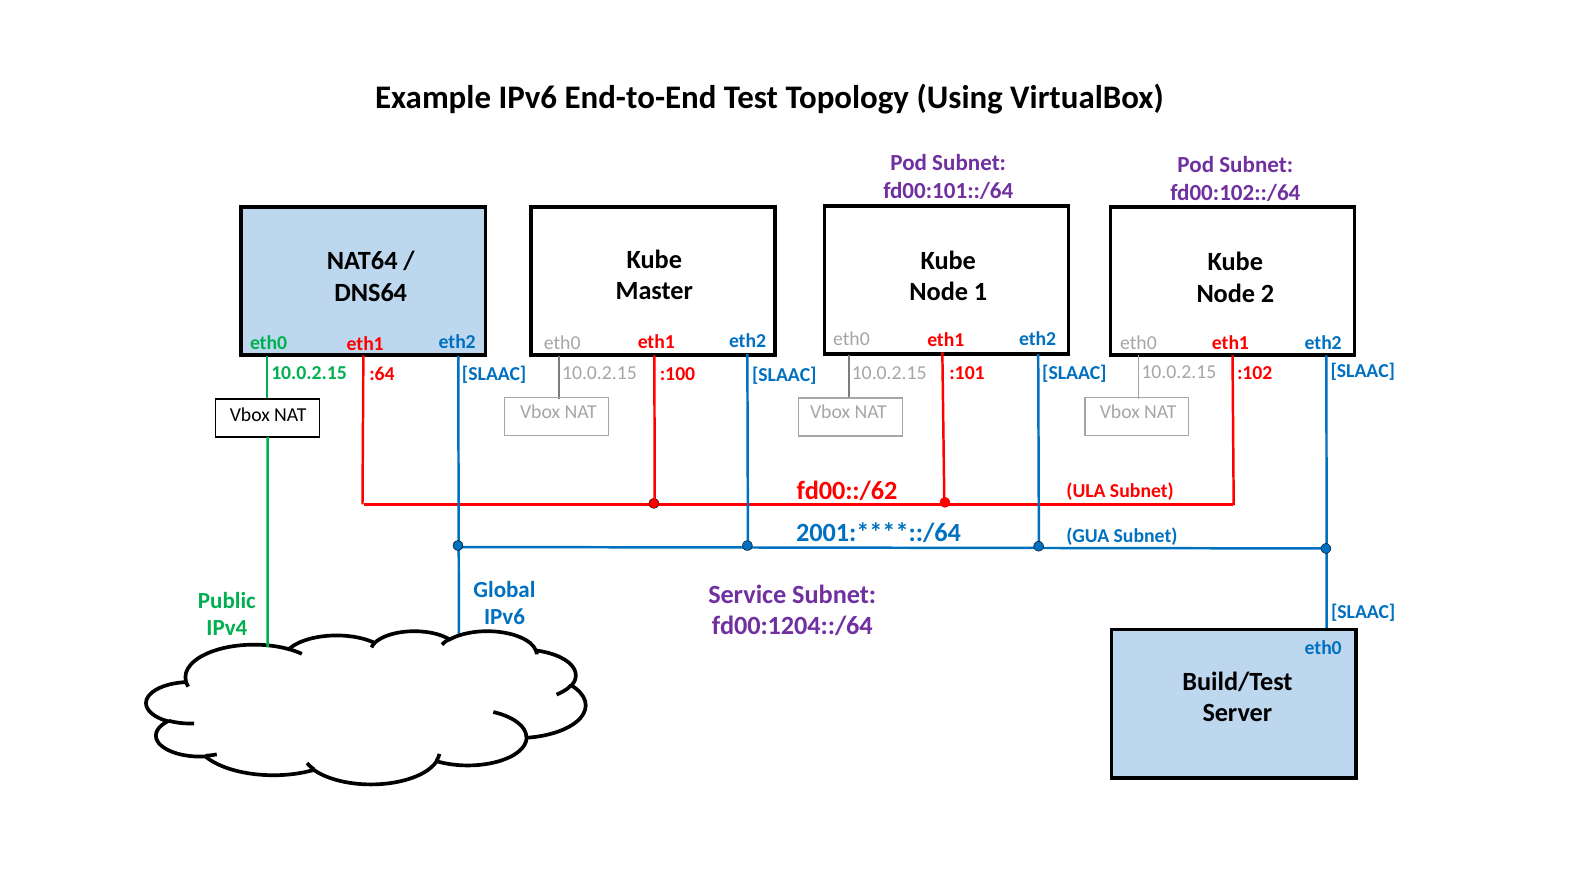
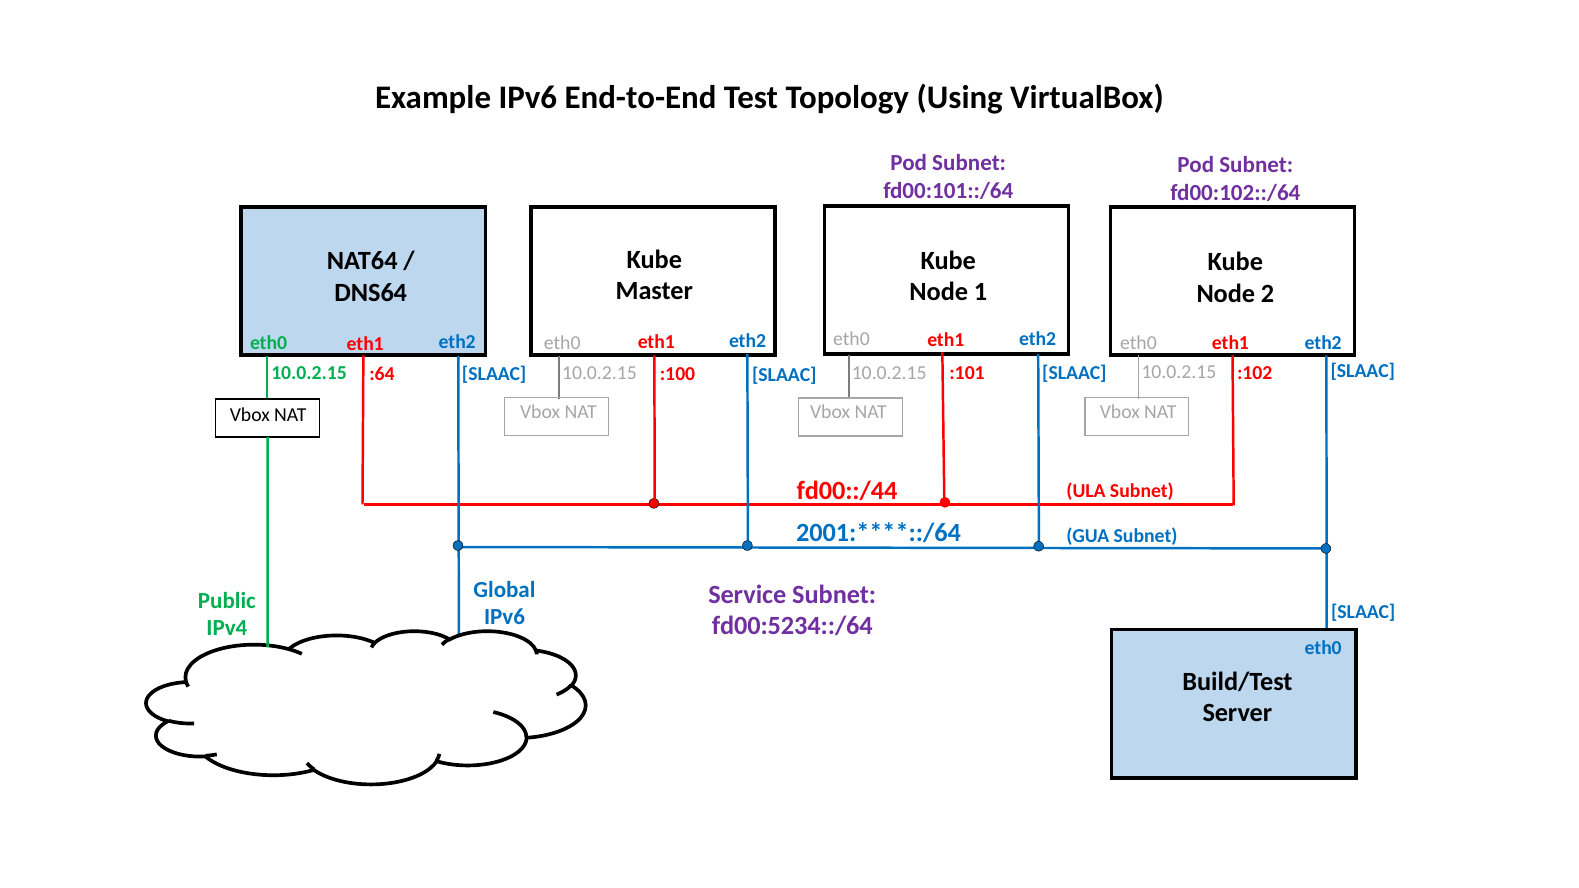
fd00::/62: fd00::/62 -> fd00::/44
fd00:1204::/64: fd00:1204::/64 -> fd00:5234::/64
